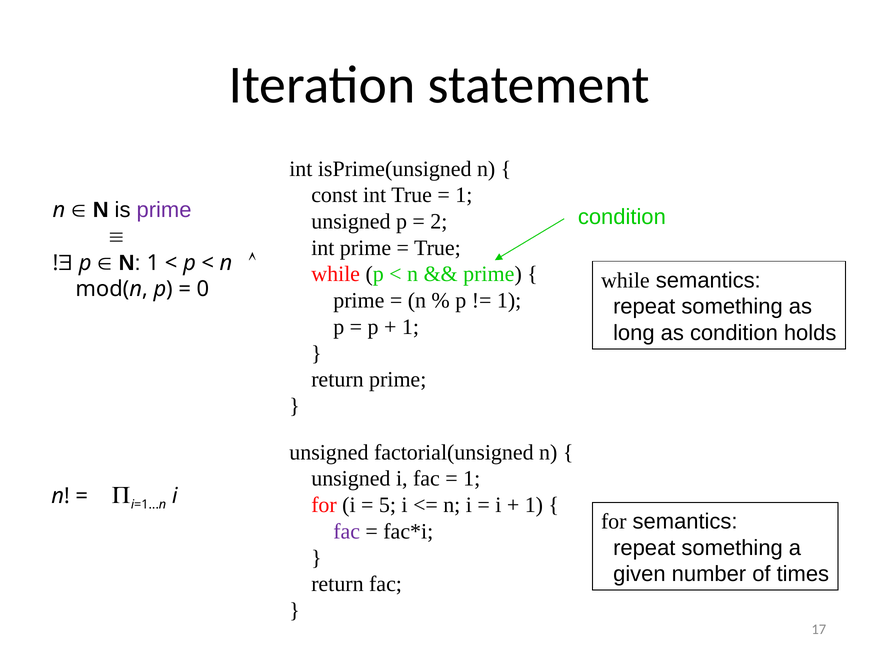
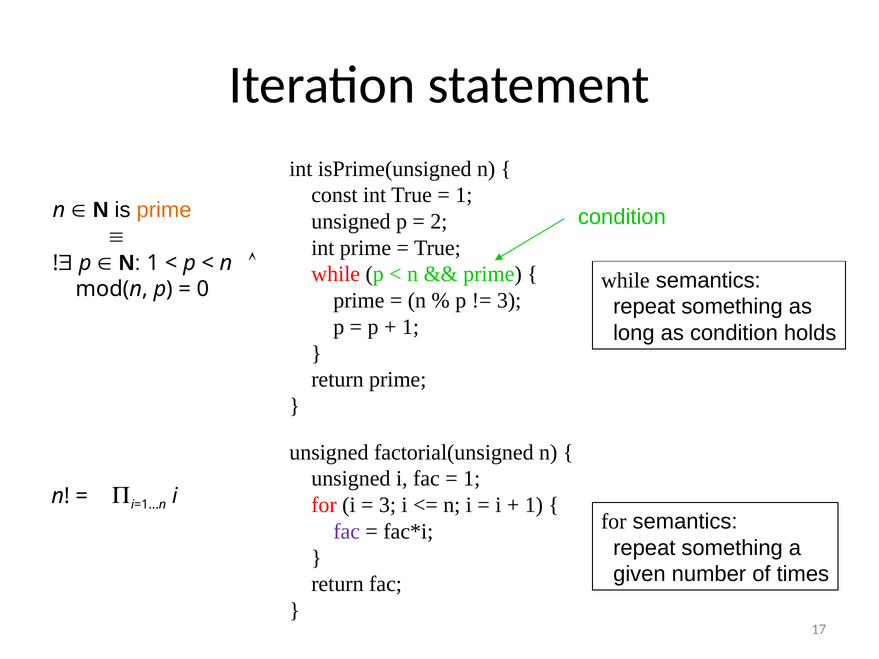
prime at (164, 210) colour: purple -> orange
1 at (509, 301): 1 -> 3
5 at (387, 505): 5 -> 3
